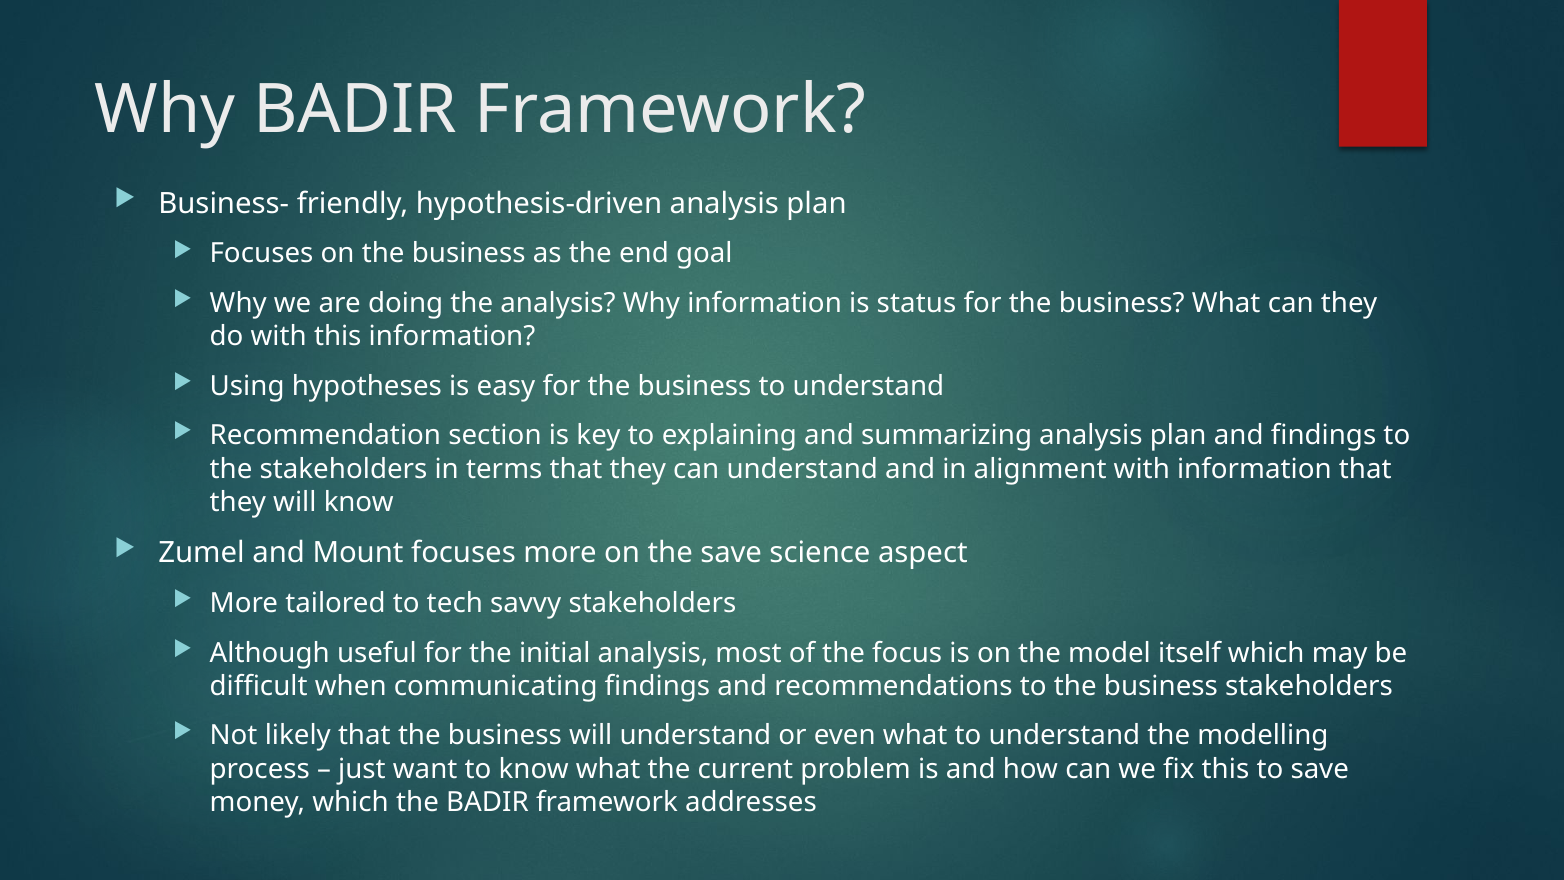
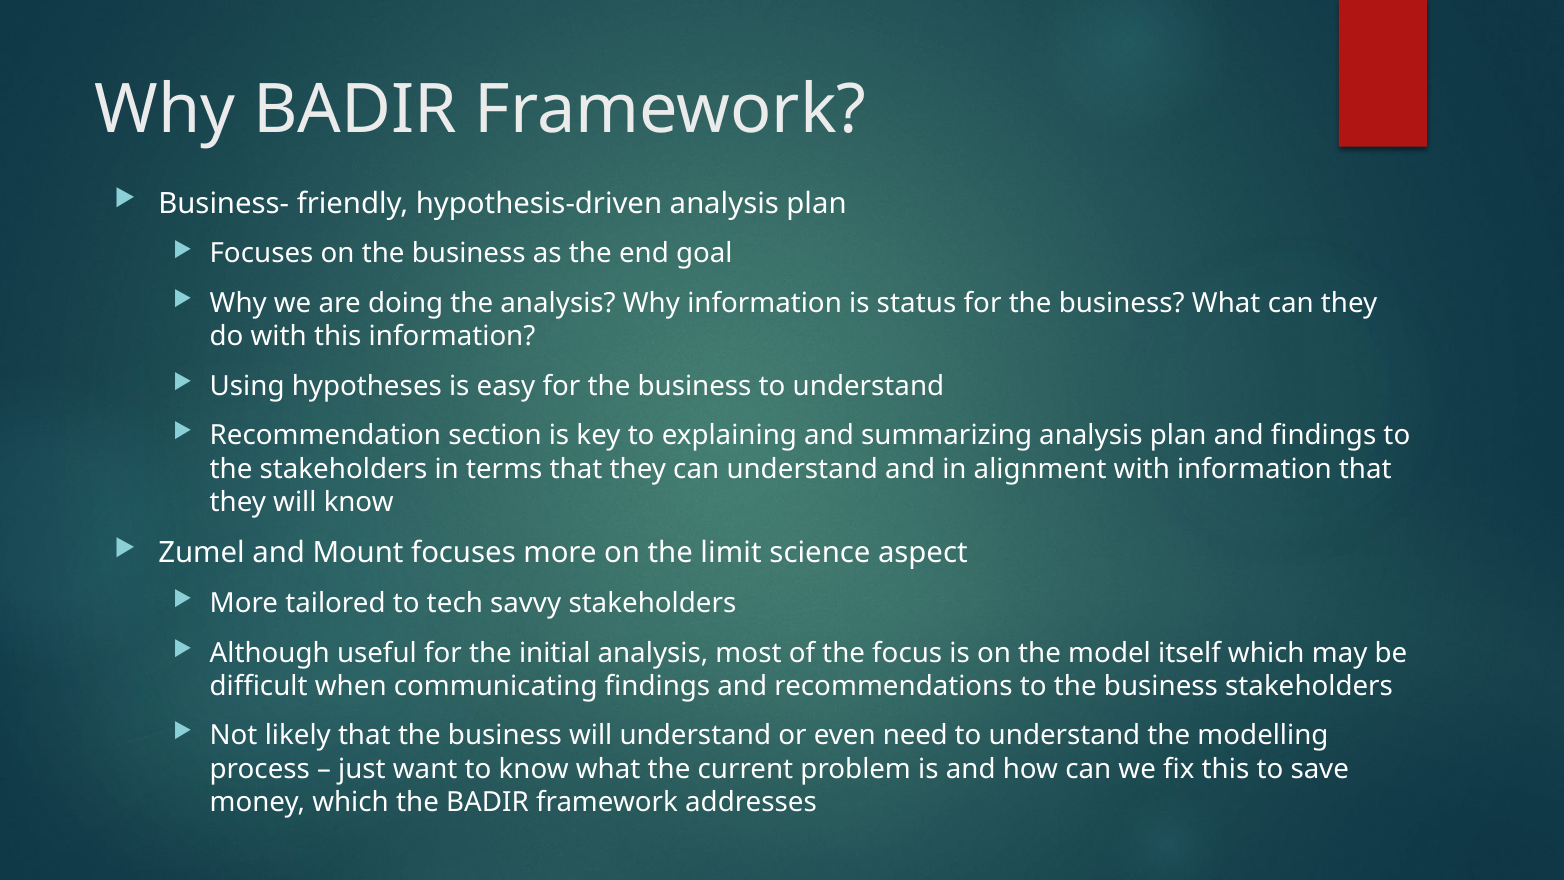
the save: save -> limit
even what: what -> need
